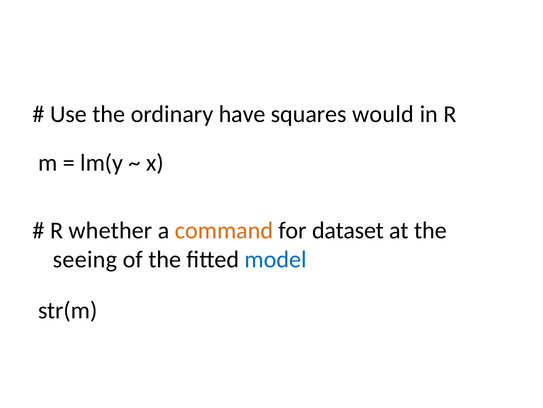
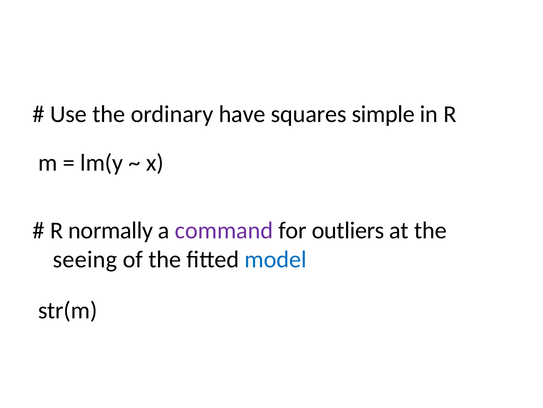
would: would -> simple
whether: whether -> normally
command colour: orange -> purple
dataset: dataset -> outliers
